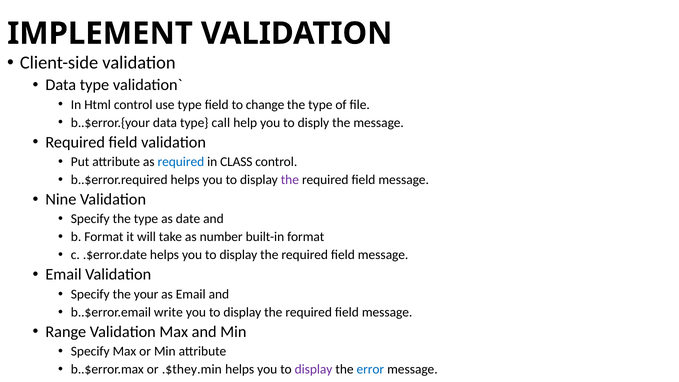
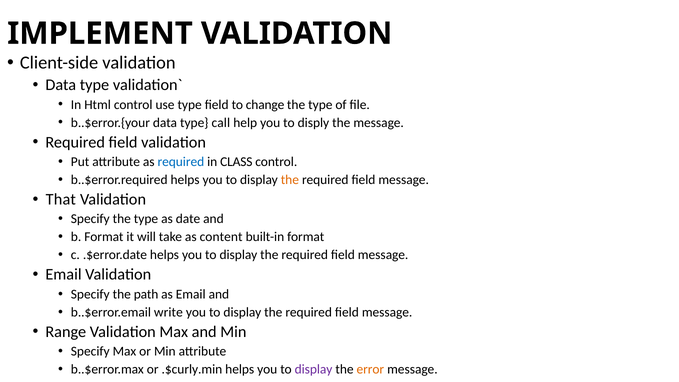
the at (290, 180) colour: purple -> orange
Nine: Nine -> That
number: number -> content
your: your -> path
.$they.min: .$they.min -> .$curly.min
error colour: blue -> orange
